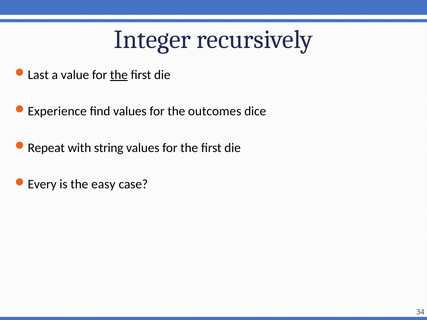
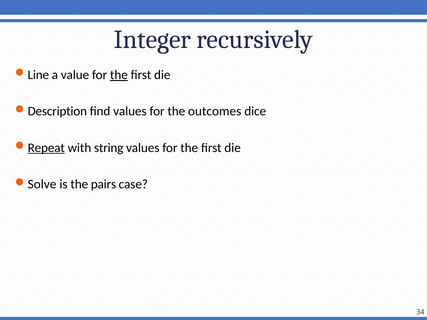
Last: Last -> Line
Experience: Experience -> Description
Repeat underline: none -> present
Every: Every -> Solve
easy: easy -> pairs
